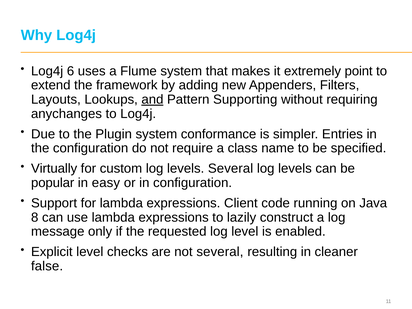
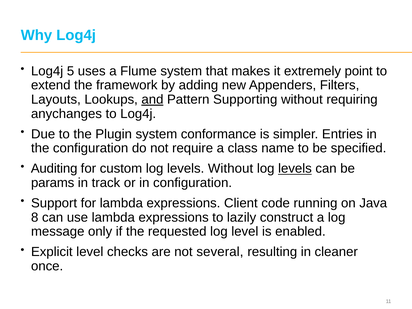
6: 6 -> 5
Virtually: Virtually -> Auditing
levels Several: Several -> Without
levels at (295, 169) underline: none -> present
popular: popular -> params
easy: easy -> track
false: false -> once
